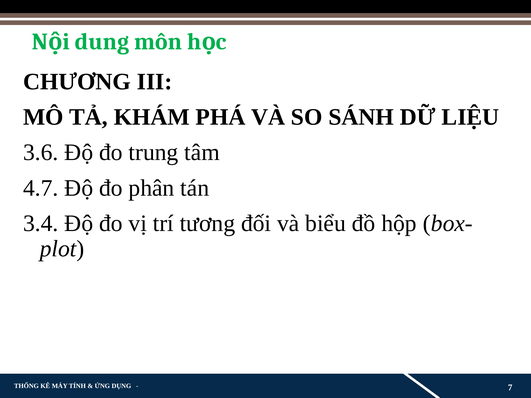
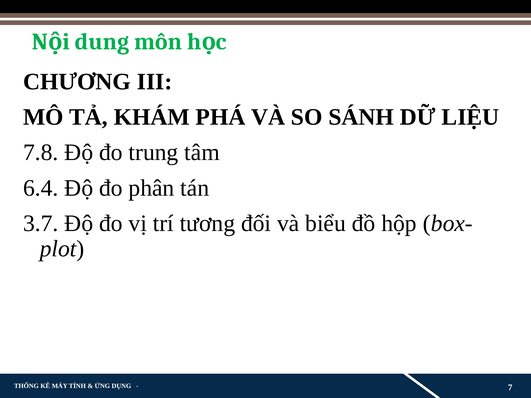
3.6: 3.6 -> 7.8
4.7: 4.7 -> 6.4
3.4: 3.4 -> 3.7
